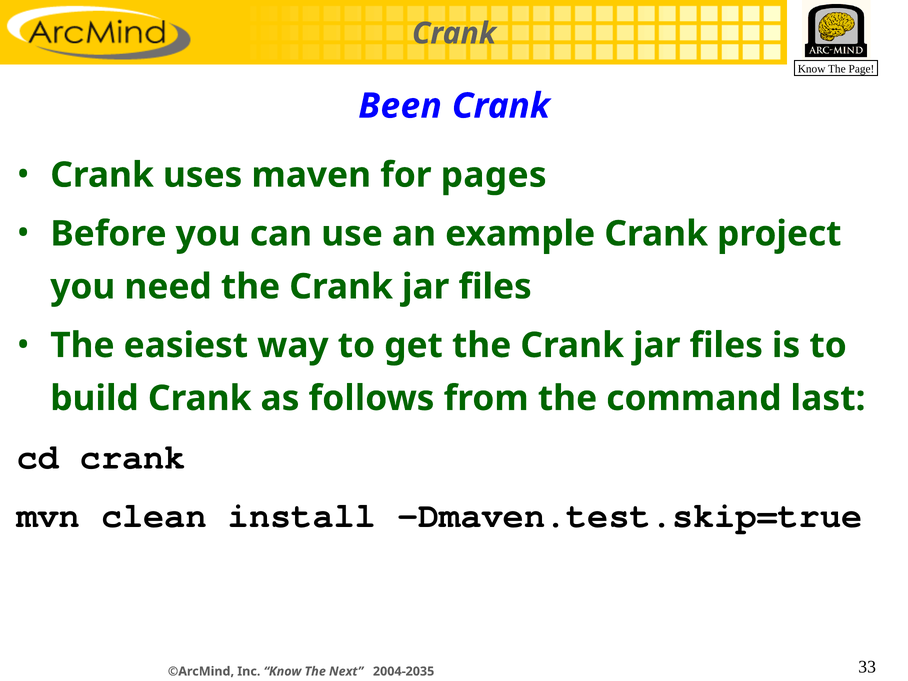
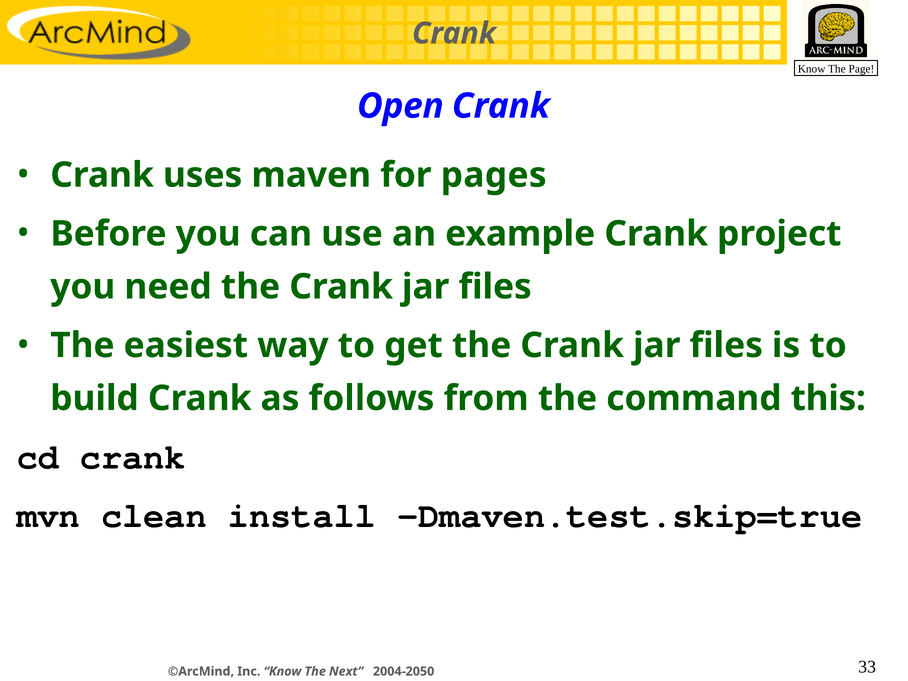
Been: Been -> Open
last: last -> this
2004-2035: 2004-2035 -> 2004-2050
